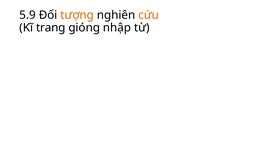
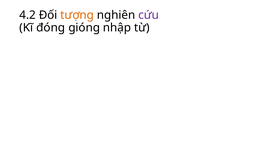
5.9: 5.9 -> 4.2
cứu colour: orange -> purple
trang: trang -> đóng
